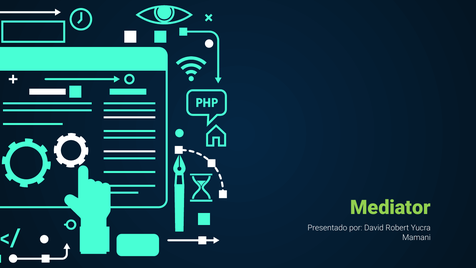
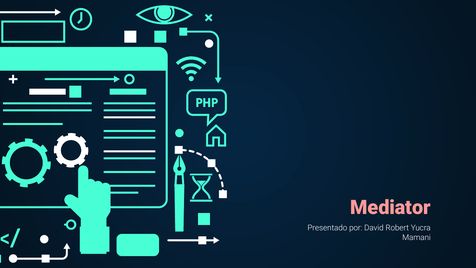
Mediator colour: light green -> pink
